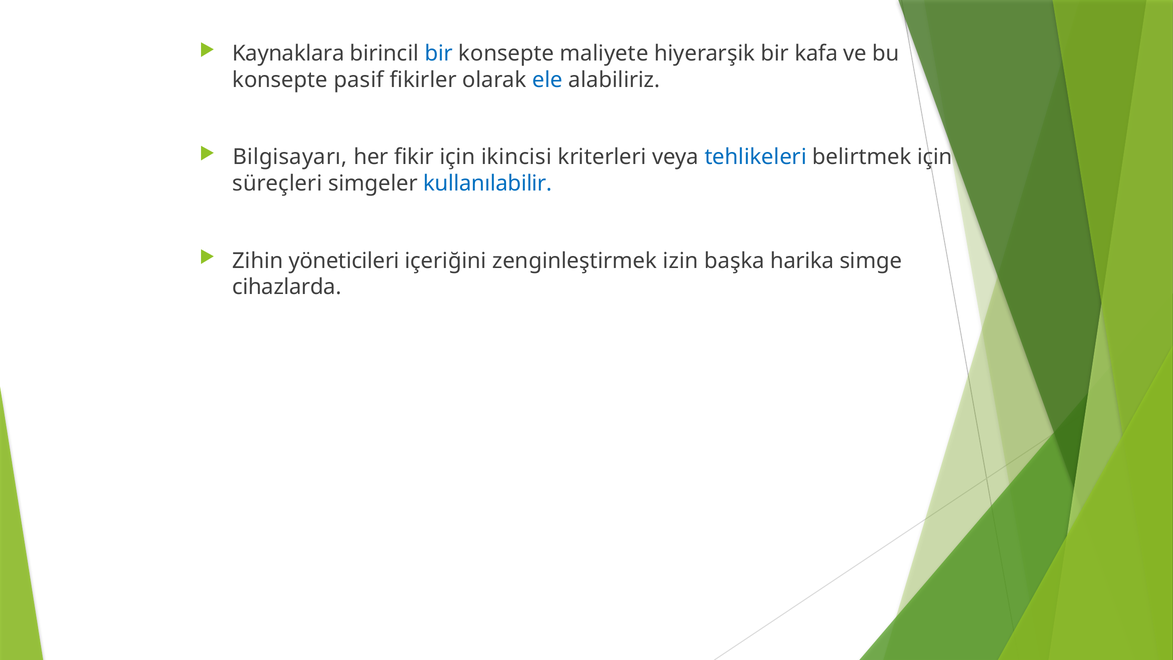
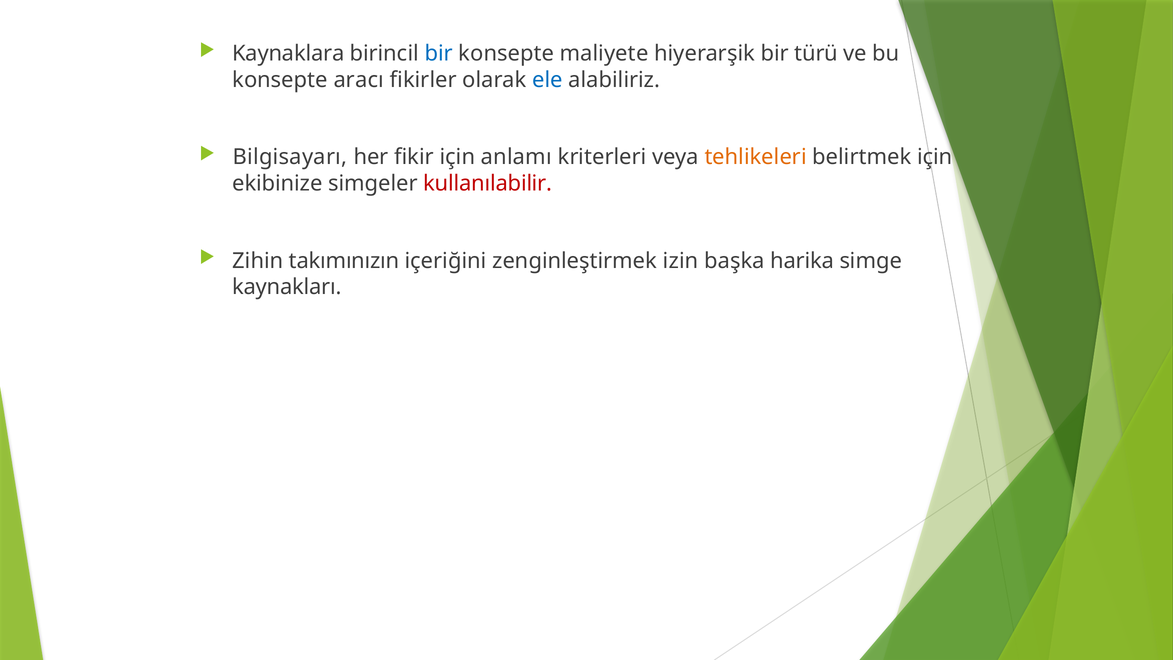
kafa: kafa -> türü
pasif: pasif -> aracı
ikincisi: ikincisi -> anlamı
tehlikeleri colour: blue -> orange
süreçleri: süreçleri -> ekibinize
kullanılabilir colour: blue -> red
yöneticileri: yöneticileri -> takımınızın
cihazlarda: cihazlarda -> kaynakları
